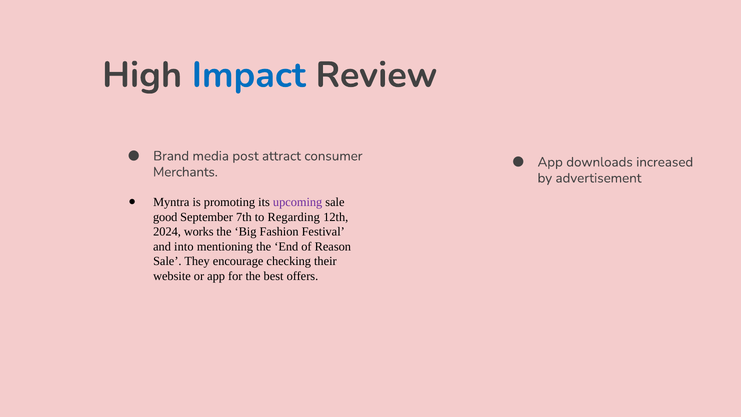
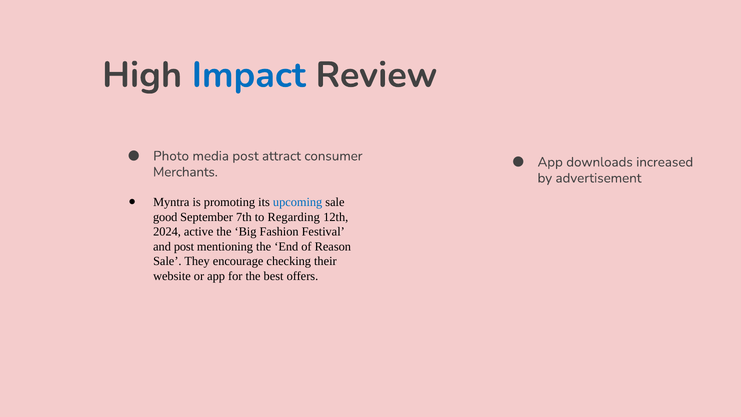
Brand: Brand -> Photo
upcoming colour: purple -> blue
works: works -> active
and into: into -> post
